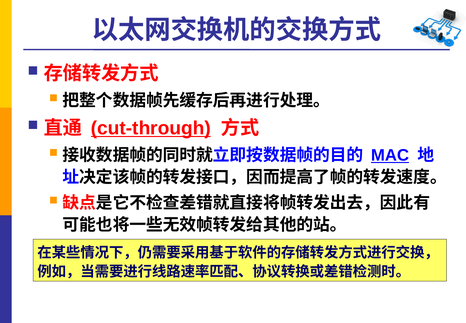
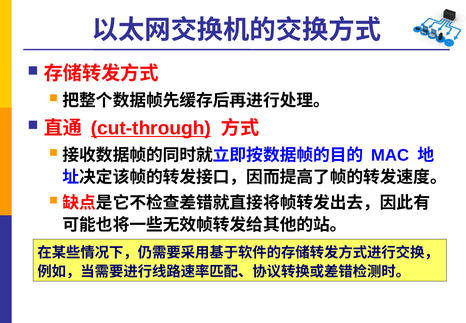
MAC underline: present -> none
